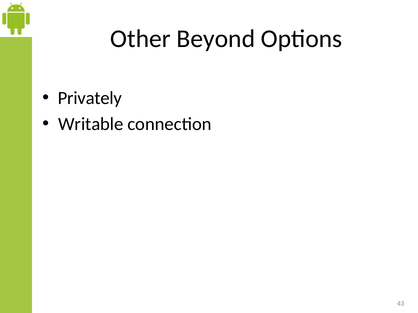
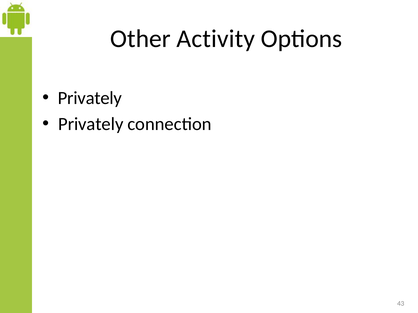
Beyond: Beyond -> Activity
Writable at (91, 124): Writable -> Privately
